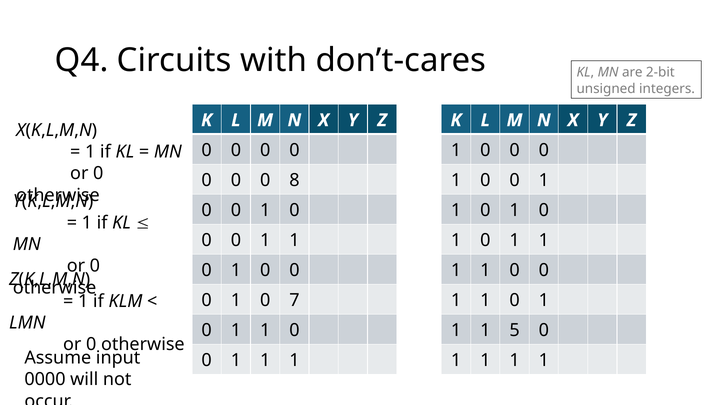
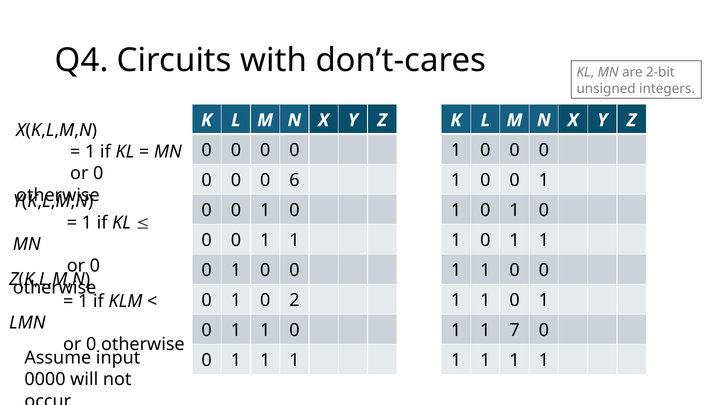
8: 8 -> 6
7: 7 -> 2
5: 5 -> 7
